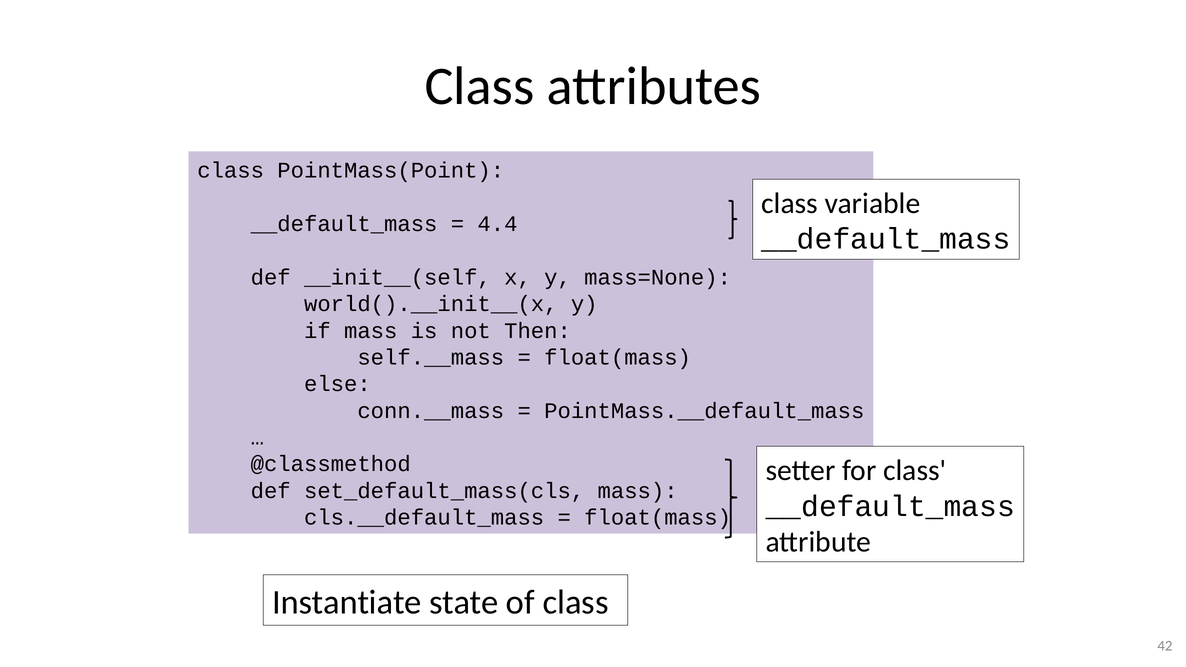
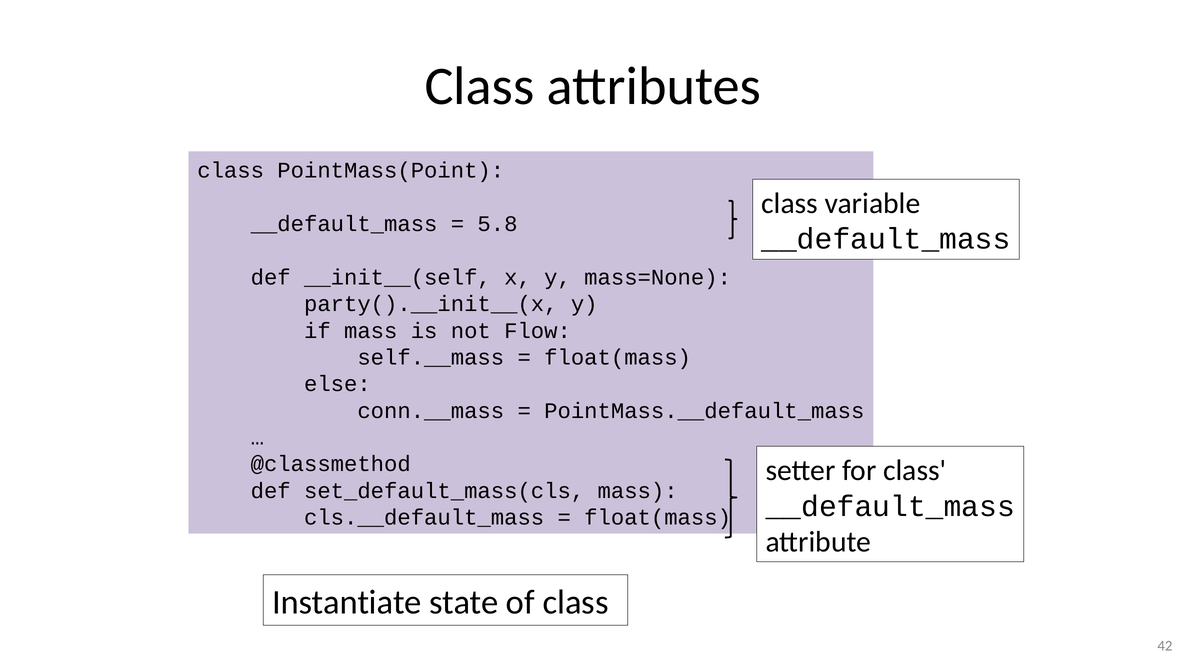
4.4: 4.4 -> 5.8
world().__init__(x: world().__init__(x -> party().__init__(x
Then: Then -> Flow
